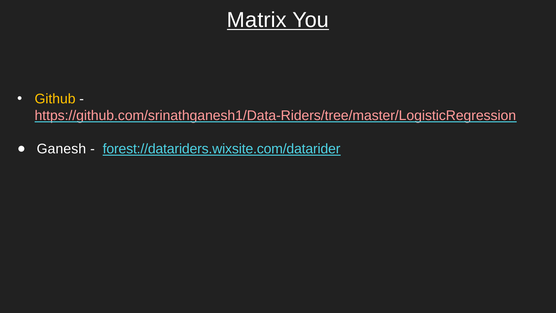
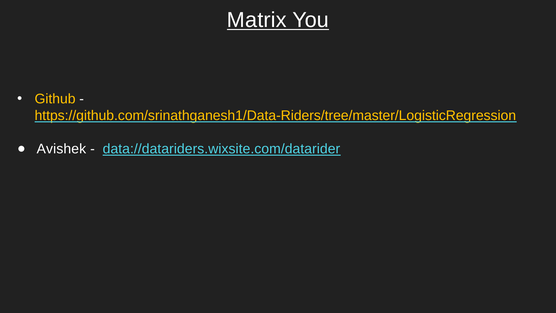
https://github.com/srinathganesh1/Data-Riders/tree/master/LogisticRegression colour: pink -> yellow
Ganesh: Ganesh -> Avishek
forest://datariders.wixsite.com/datarider: forest://datariders.wixsite.com/datarider -> data://datariders.wixsite.com/datarider
